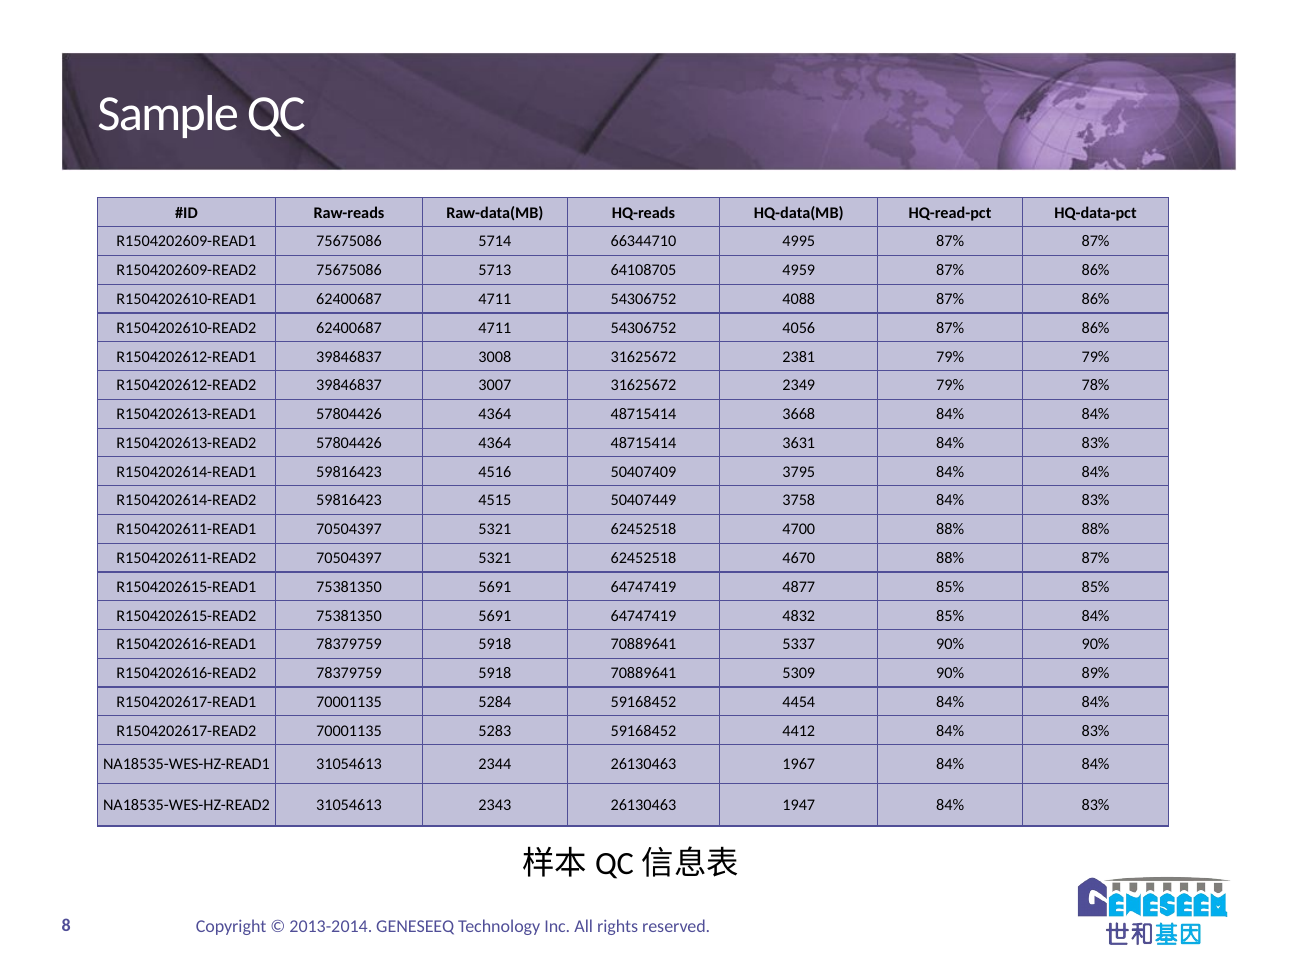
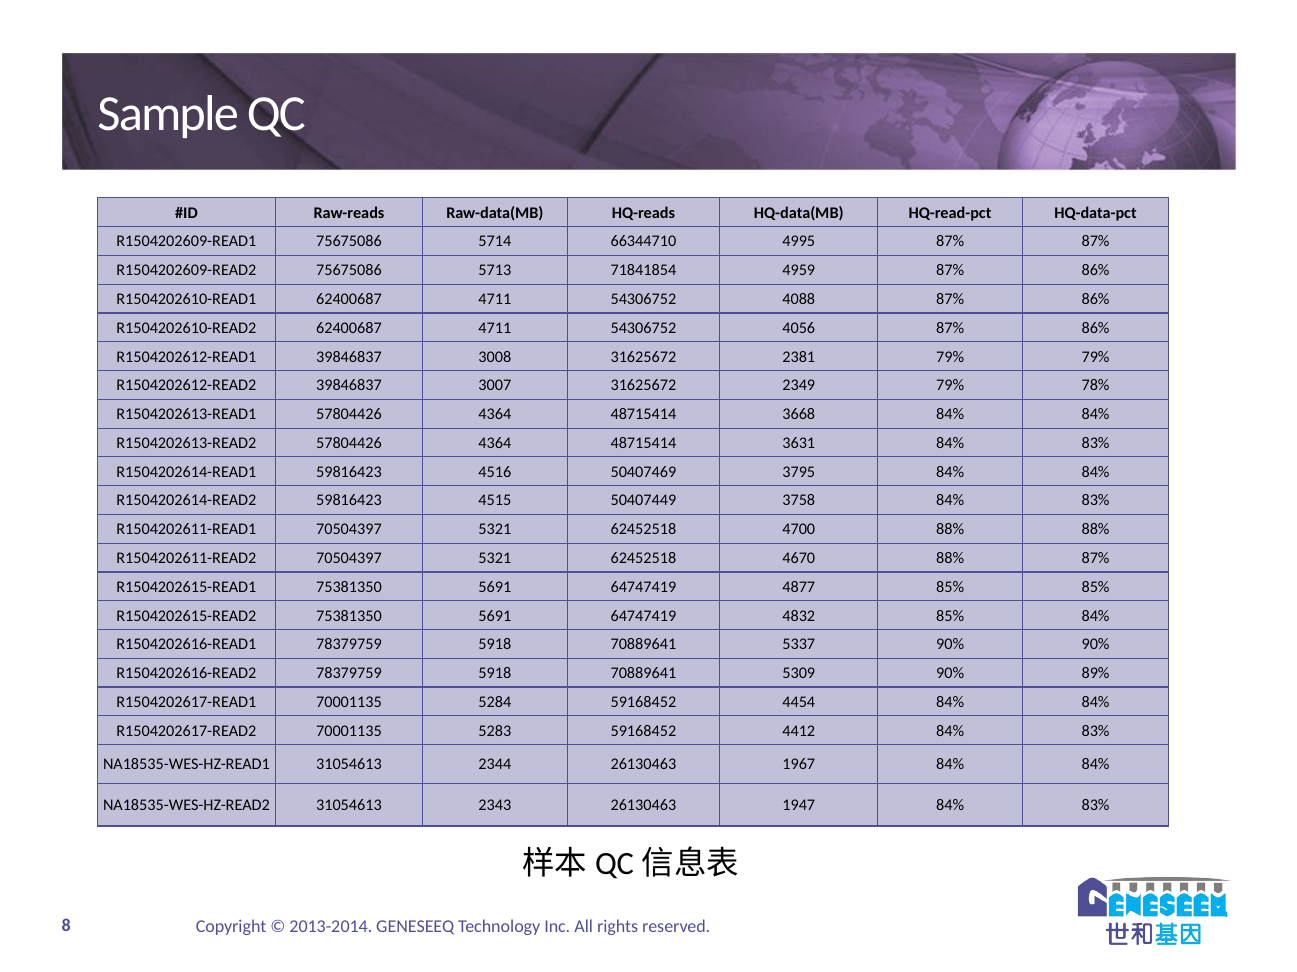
64108705: 64108705 -> 71841854
50407409: 50407409 -> 50407469
